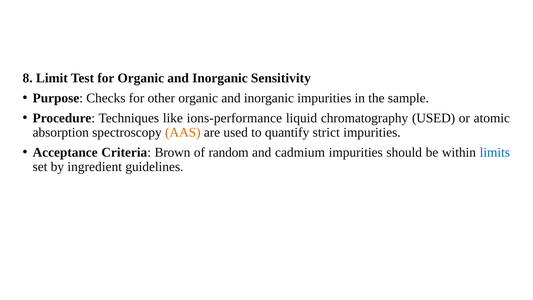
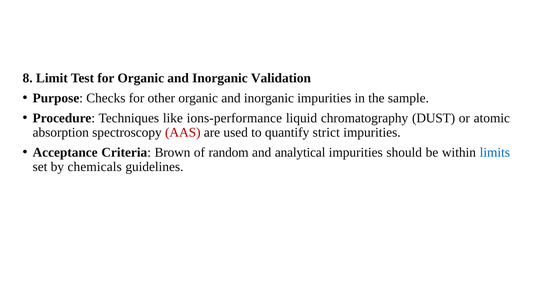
Sensitivity: Sensitivity -> Validation
chromatography USED: USED -> DUST
AAS colour: orange -> red
cadmium: cadmium -> analytical
ingredient: ingredient -> chemicals
